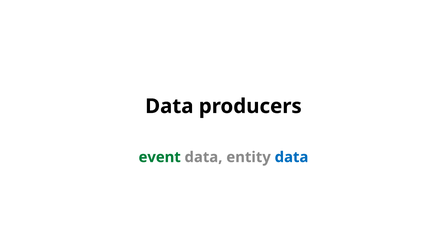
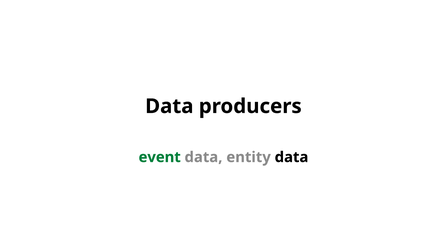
data at (292, 157) colour: blue -> black
